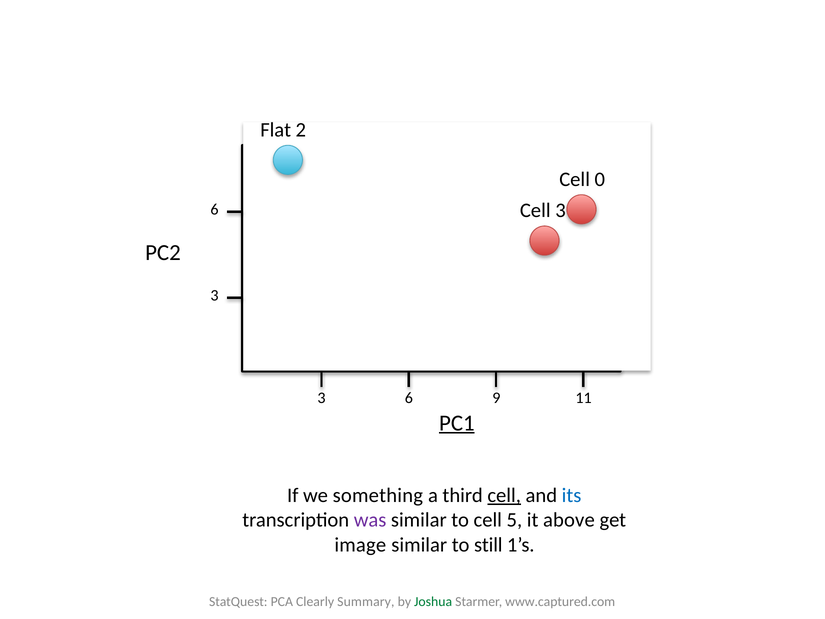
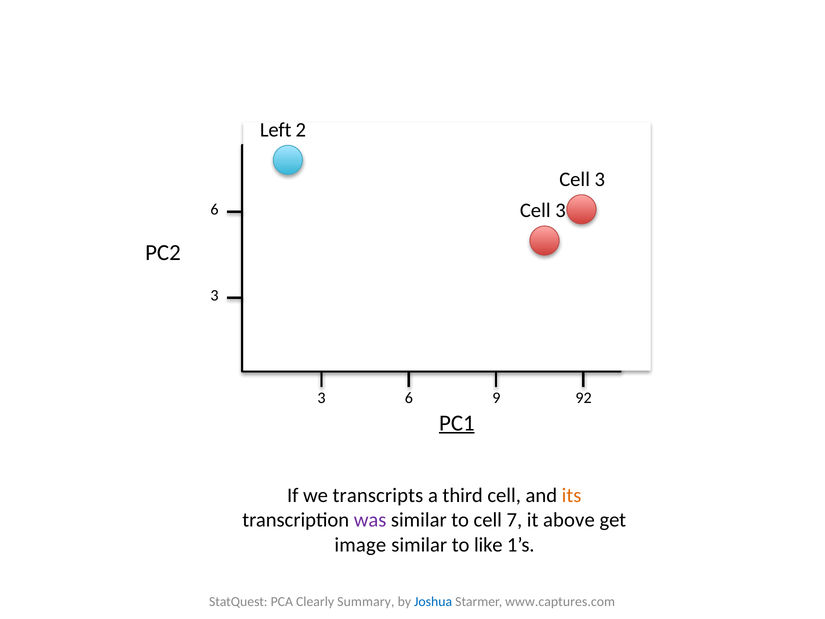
Flat: Flat -> Left
0 at (600, 179): 0 -> 3
11: 11 -> 92
something: something -> transcripts
cell at (504, 495) underline: present -> none
its colour: blue -> orange
5: 5 -> 7
still: still -> like
Joshua colour: green -> blue
www.captured.com: www.captured.com -> www.captures.com
